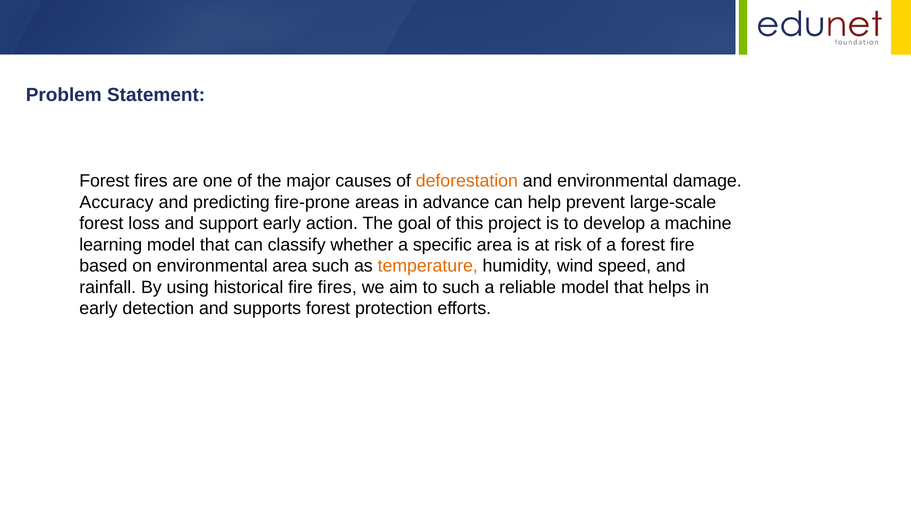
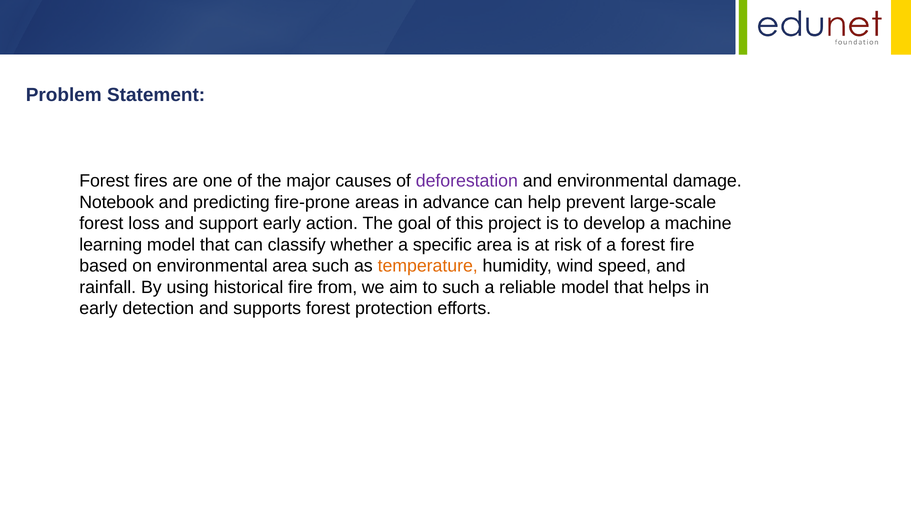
deforestation colour: orange -> purple
Accuracy: Accuracy -> Notebook
fire fires: fires -> from
